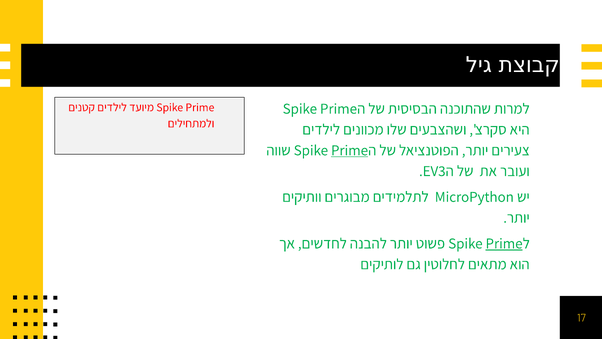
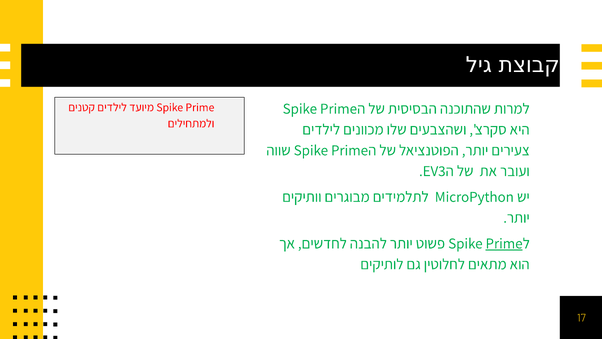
Prime at (350, 150) underline: present -> none
